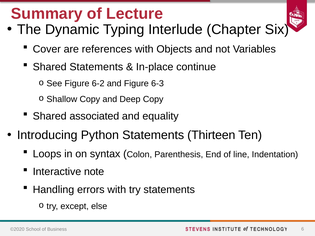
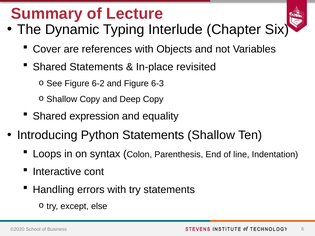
continue: continue -> revisited
associated: associated -> expression
Statements Thirteen: Thirteen -> Shallow
note: note -> cont
